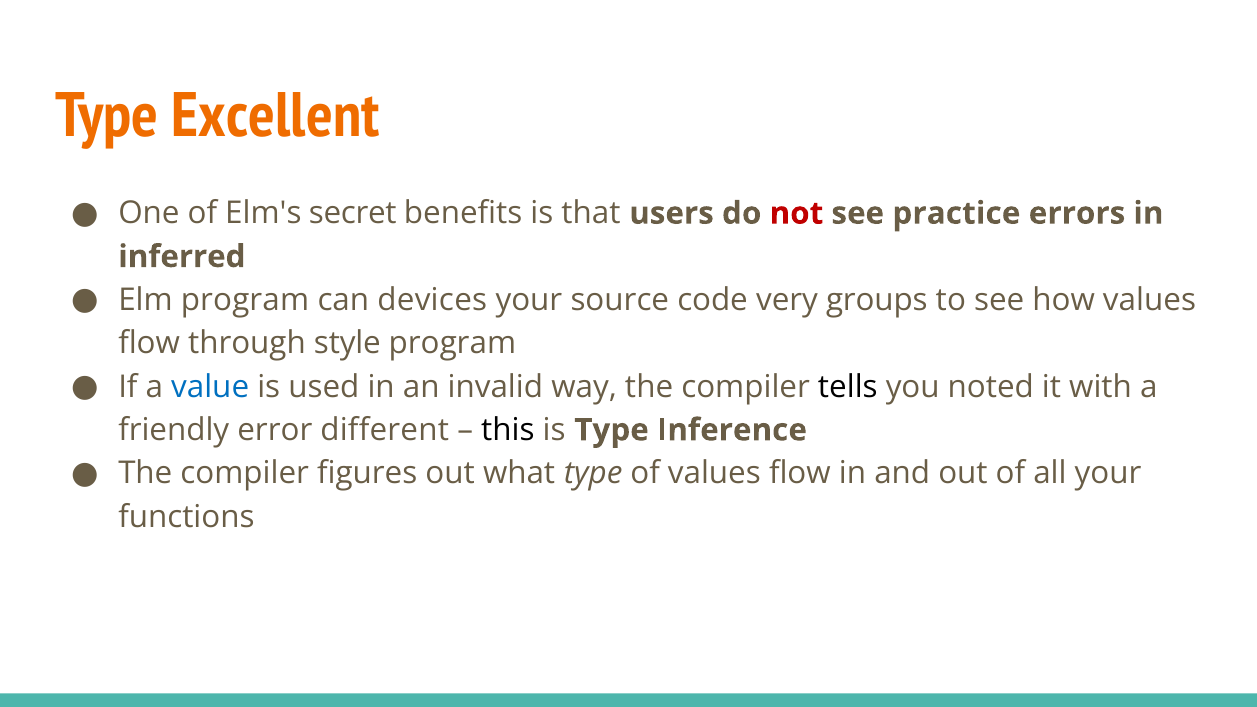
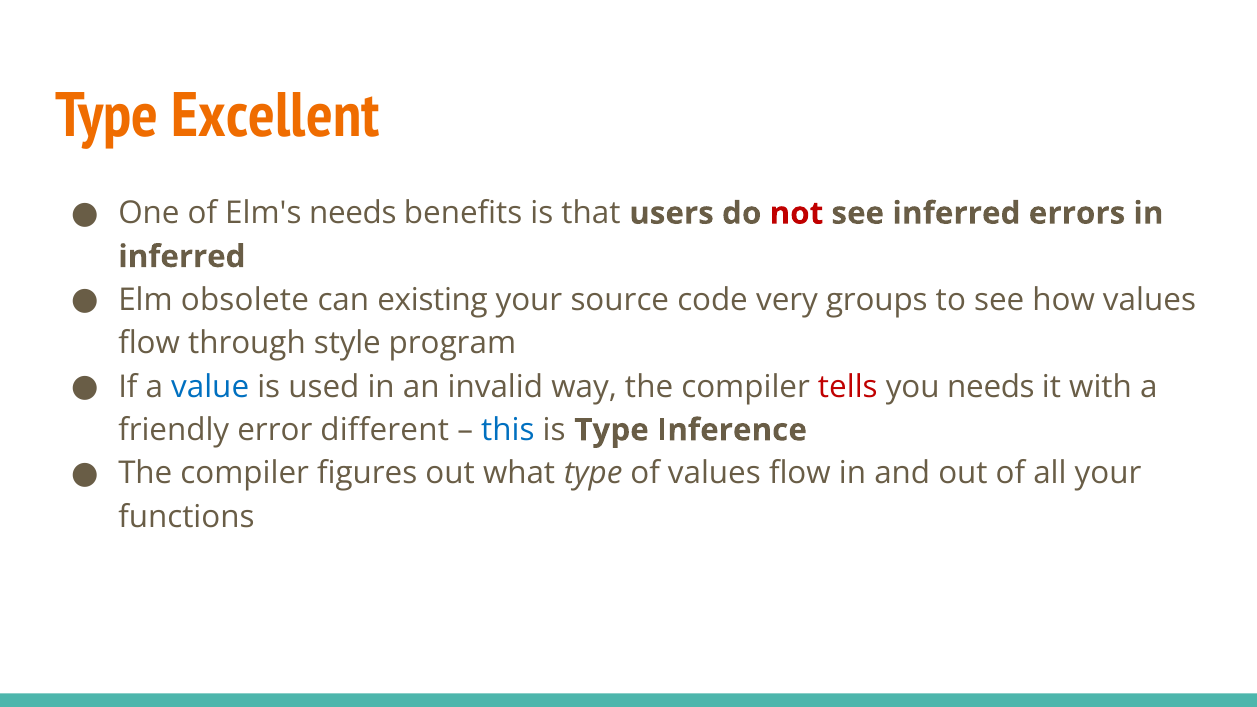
Elm's secret: secret -> needs
see practice: practice -> inferred
Elm program: program -> obsolete
devices: devices -> existing
tells colour: black -> red
you noted: noted -> needs
this colour: black -> blue
